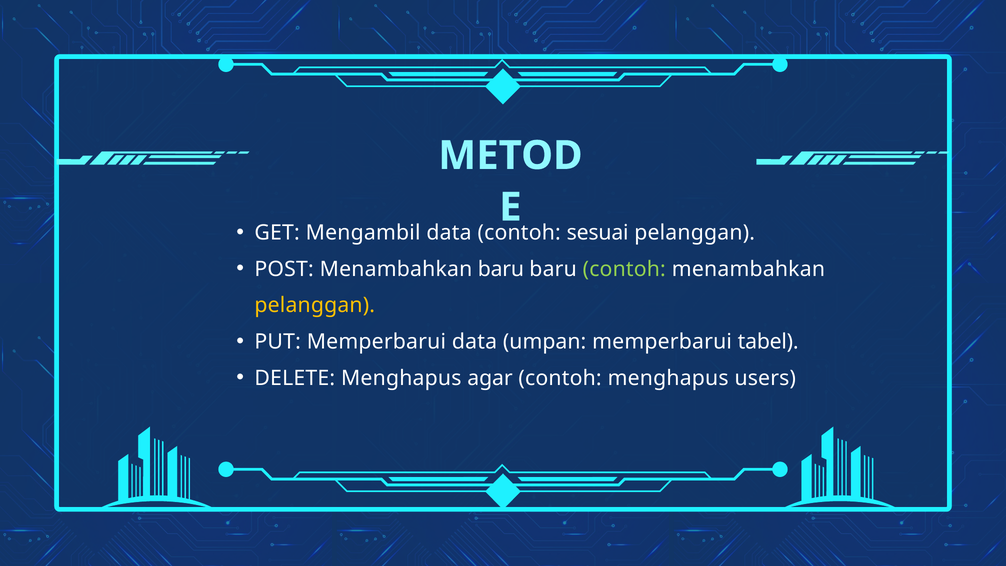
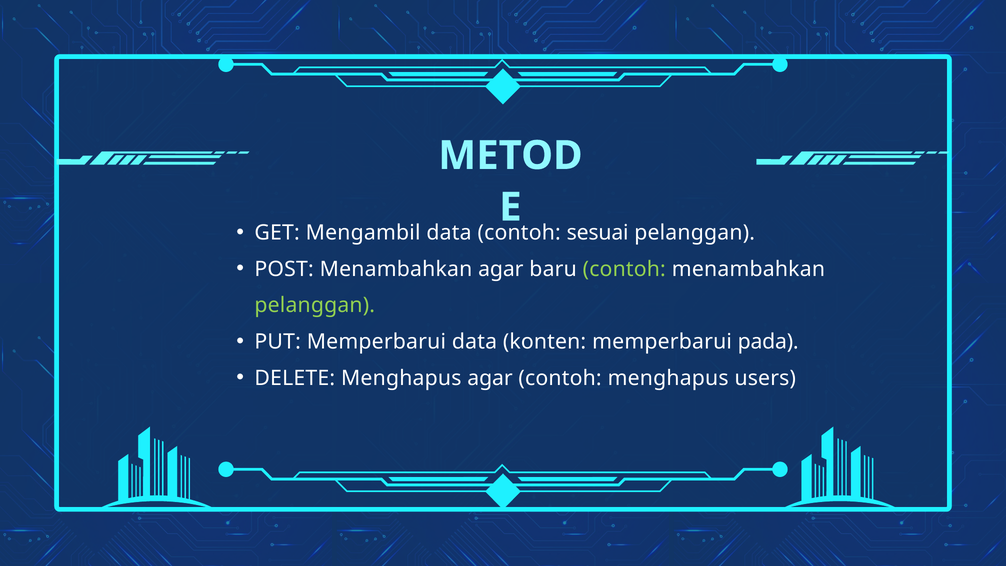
Menambahkan baru: baru -> agar
pelanggan at (315, 305) colour: yellow -> light green
umpan: umpan -> konten
tabel: tabel -> pada
